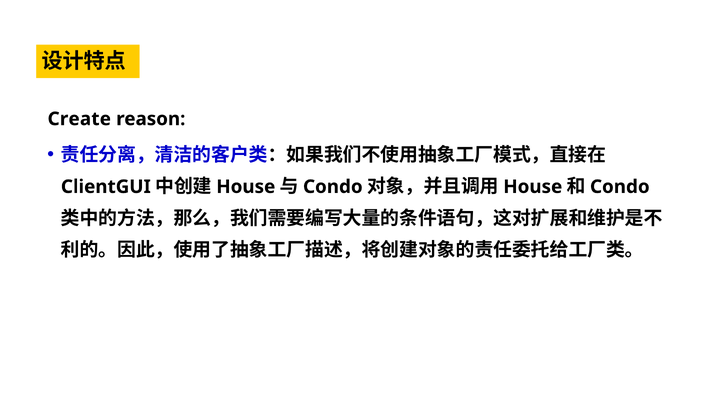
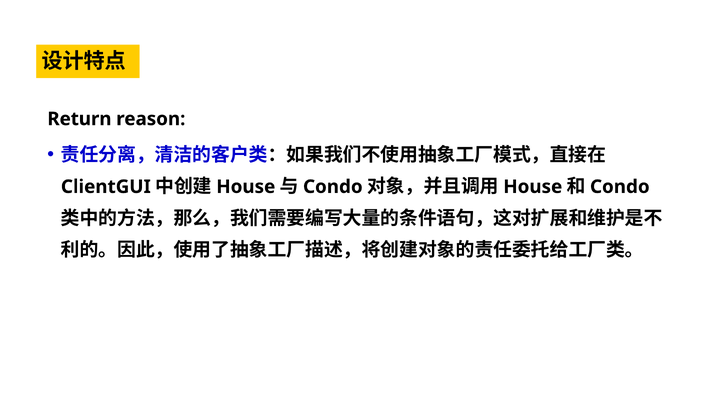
Create: Create -> Return
